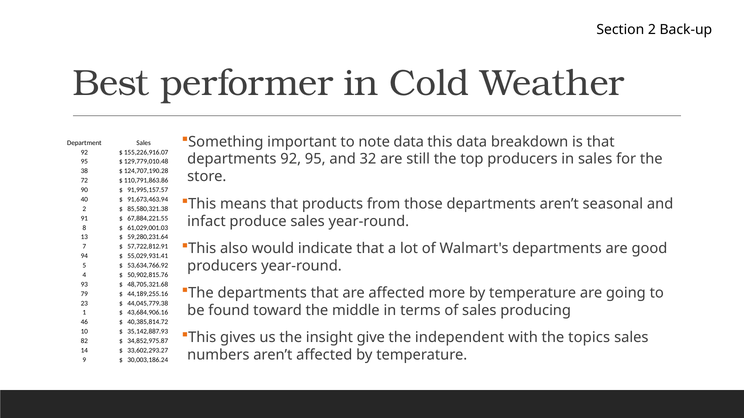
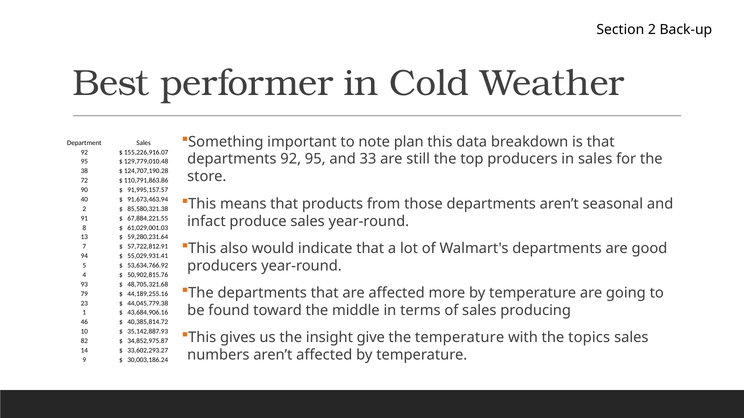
note data: data -> plan
32: 32 -> 33
the independent: independent -> temperature
